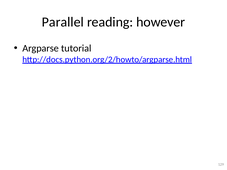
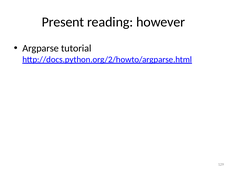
Parallel: Parallel -> Present
